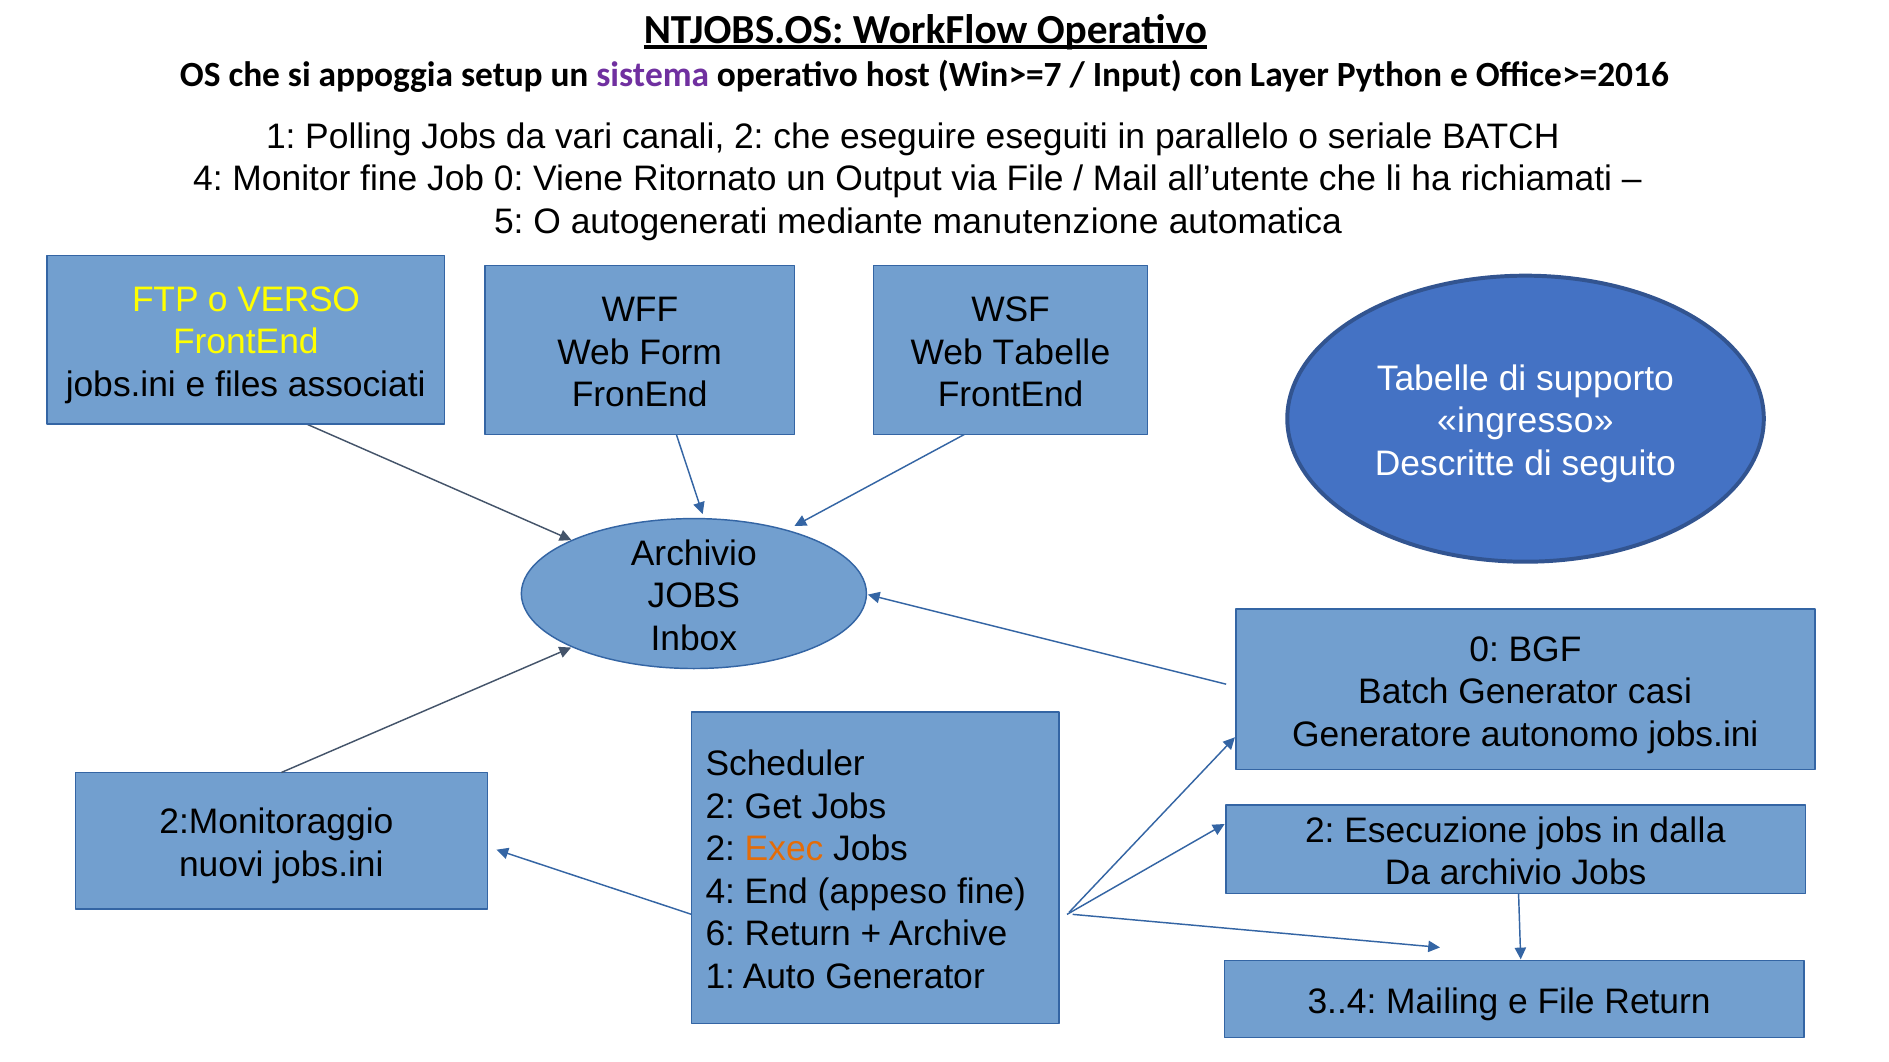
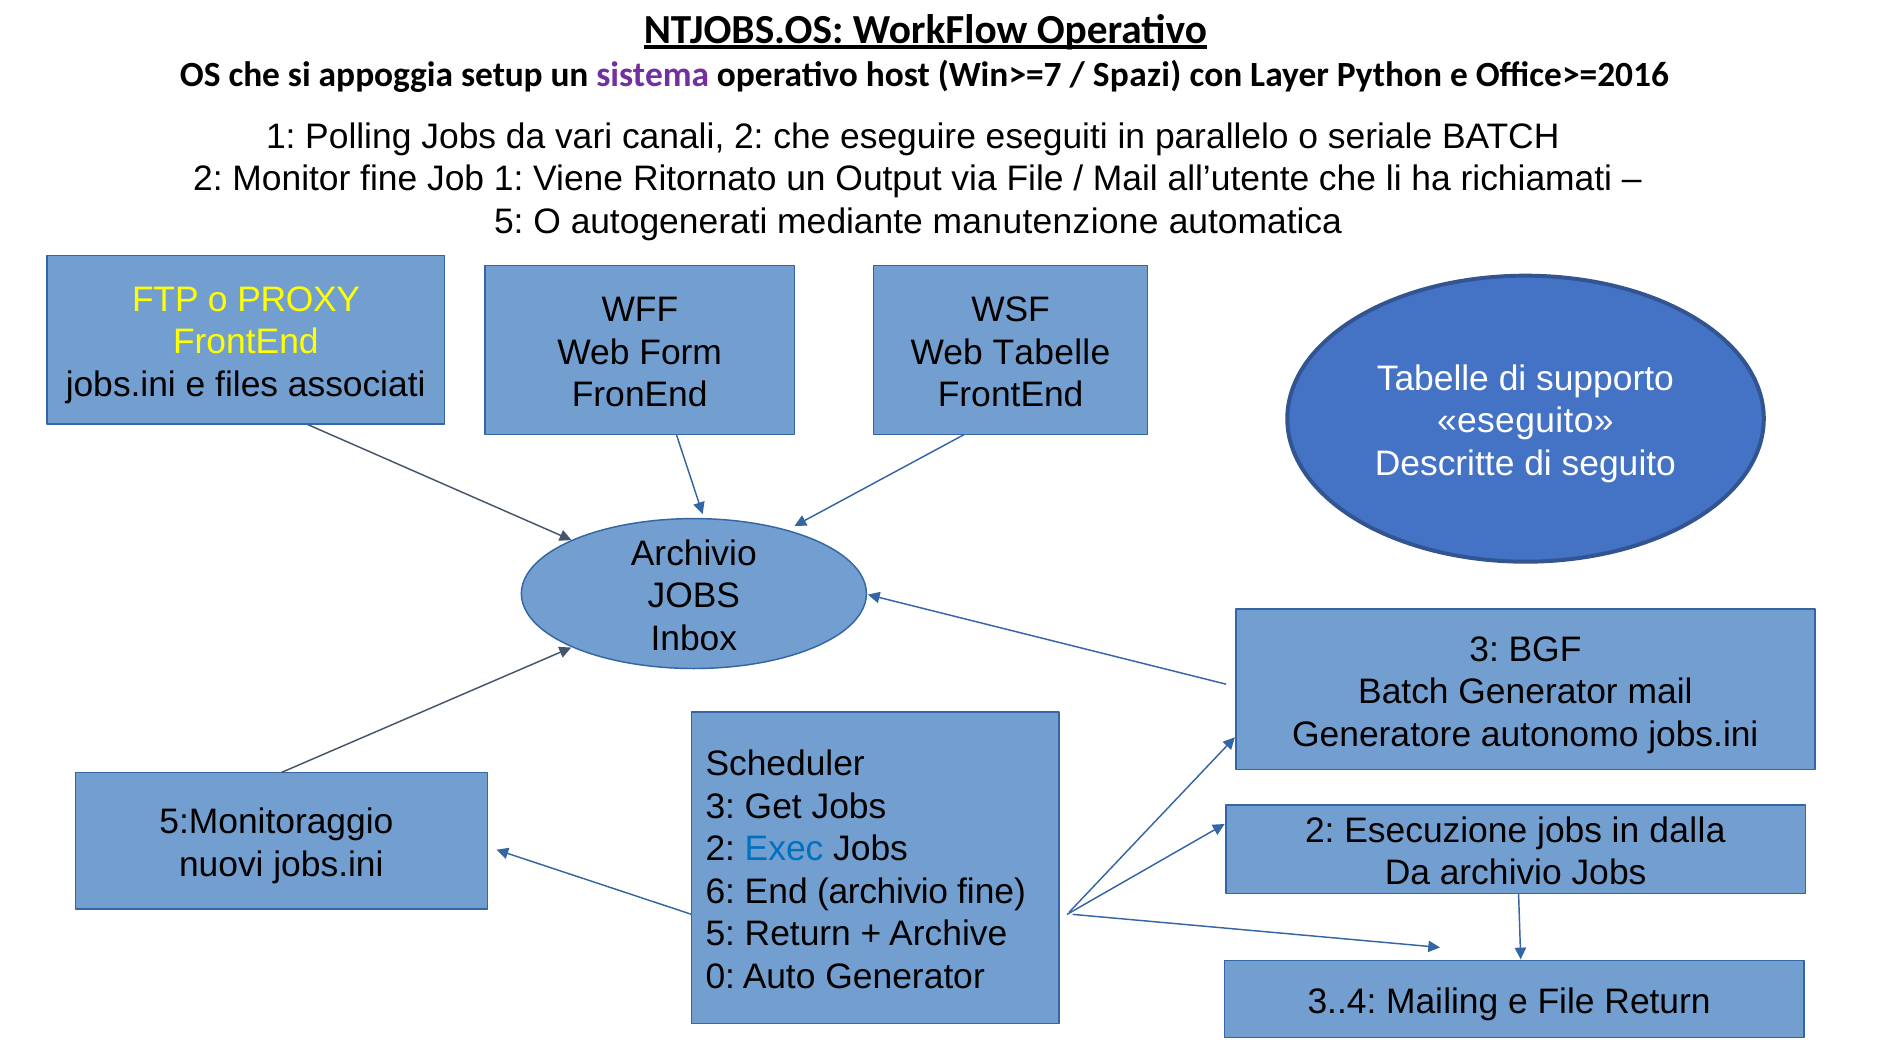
Input: Input -> Spazi
4 at (208, 179): 4 -> 2
Job 0: 0 -> 1
VERSO: VERSO -> PROXY
ingresso: ingresso -> eseguito
0 at (1484, 650): 0 -> 3
Generator casi: casi -> mail
2 at (720, 807): 2 -> 3
2:Monitoraggio: 2:Monitoraggio -> 5:Monitoraggio
Exec colour: orange -> blue
4 at (720, 892): 4 -> 6
End appeso: appeso -> archivio
6 at (720, 934): 6 -> 5
1 at (720, 977): 1 -> 0
